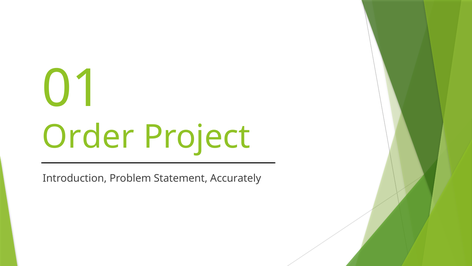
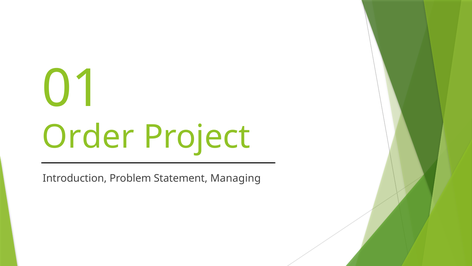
Accurately: Accurately -> Managing
